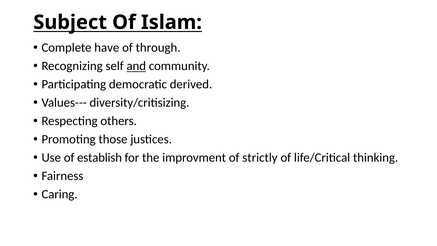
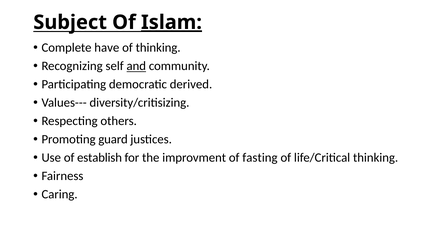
Islam underline: none -> present
of through: through -> thinking
those: those -> guard
strictly: strictly -> fasting
